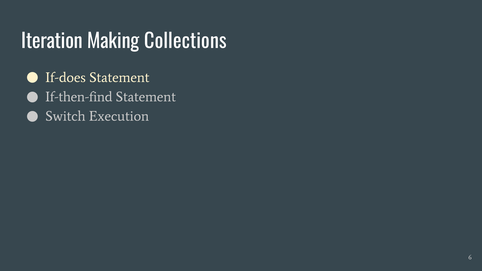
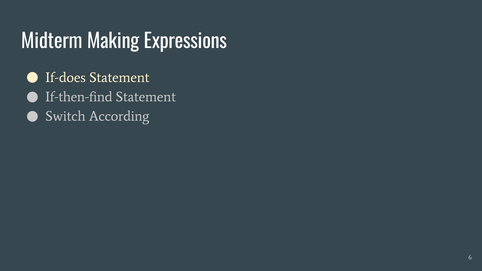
Iteration: Iteration -> Midterm
Collections: Collections -> Expressions
Execution: Execution -> According
